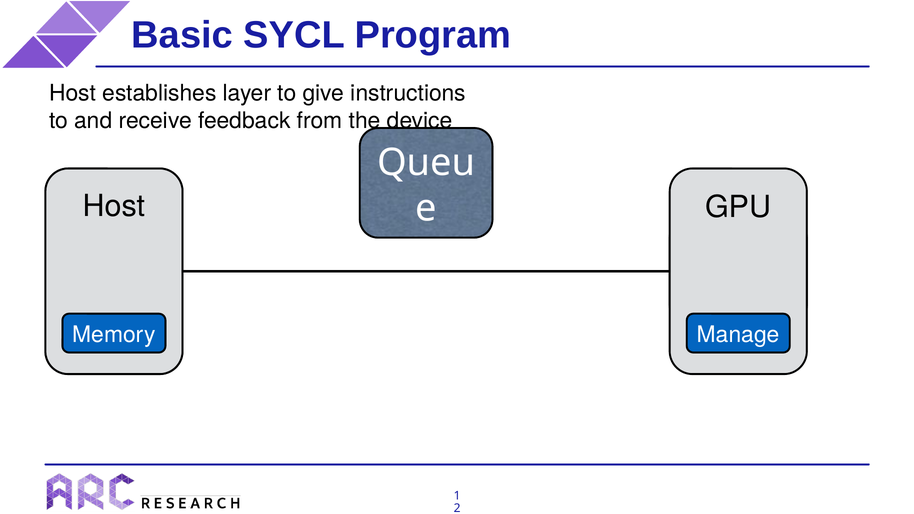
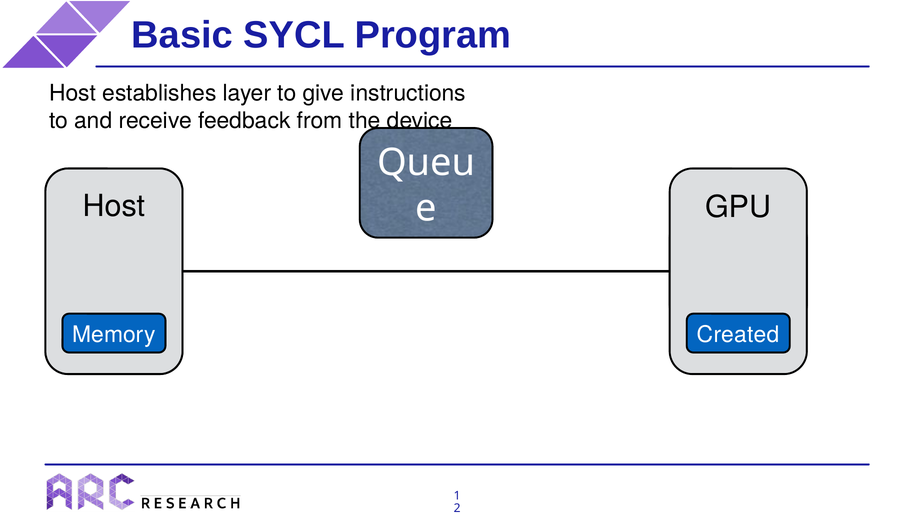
Manage: Manage -> Created
